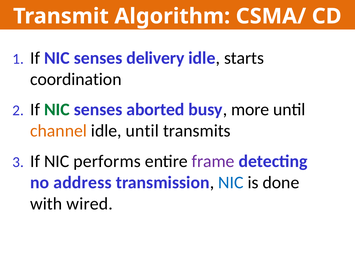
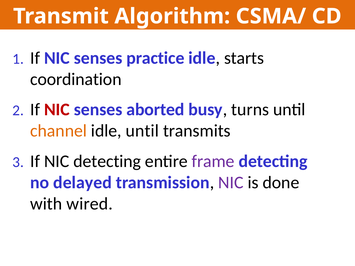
delivery: delivery -> practice
NIC at (57, 110) colour: green -> red
more: more -> turns
NIC performs: performs -> detecting
address: address -> delayed
NIC at (231, 183) colour: blue -> purple
